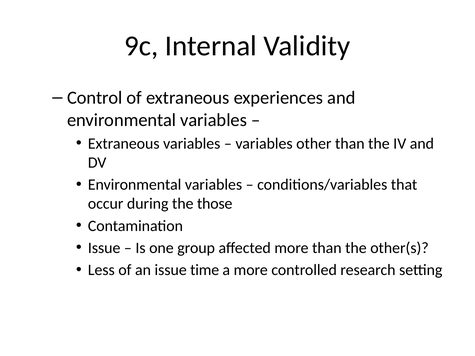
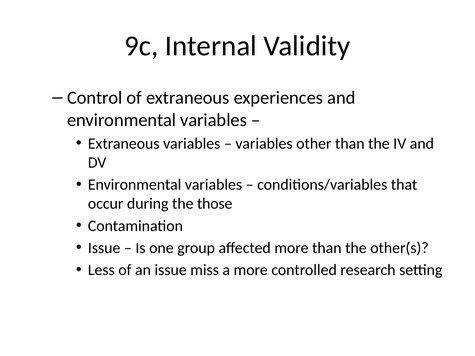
time: time -> miss
